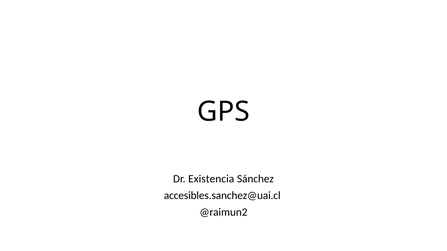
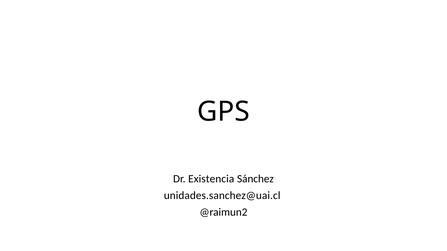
accesibles.sanchez@uai.cl: accesibles.sanchez@uai.cl -> unidades.sanchez@uai.cl
